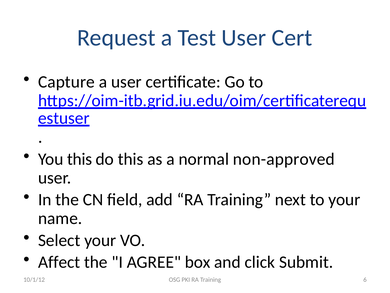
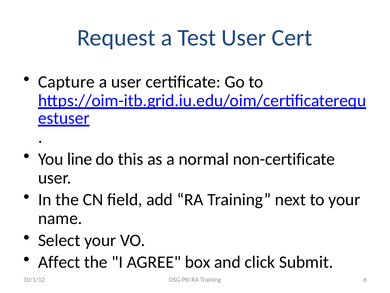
You this: this -> line
non-approved: non-approved -> non-certificate
